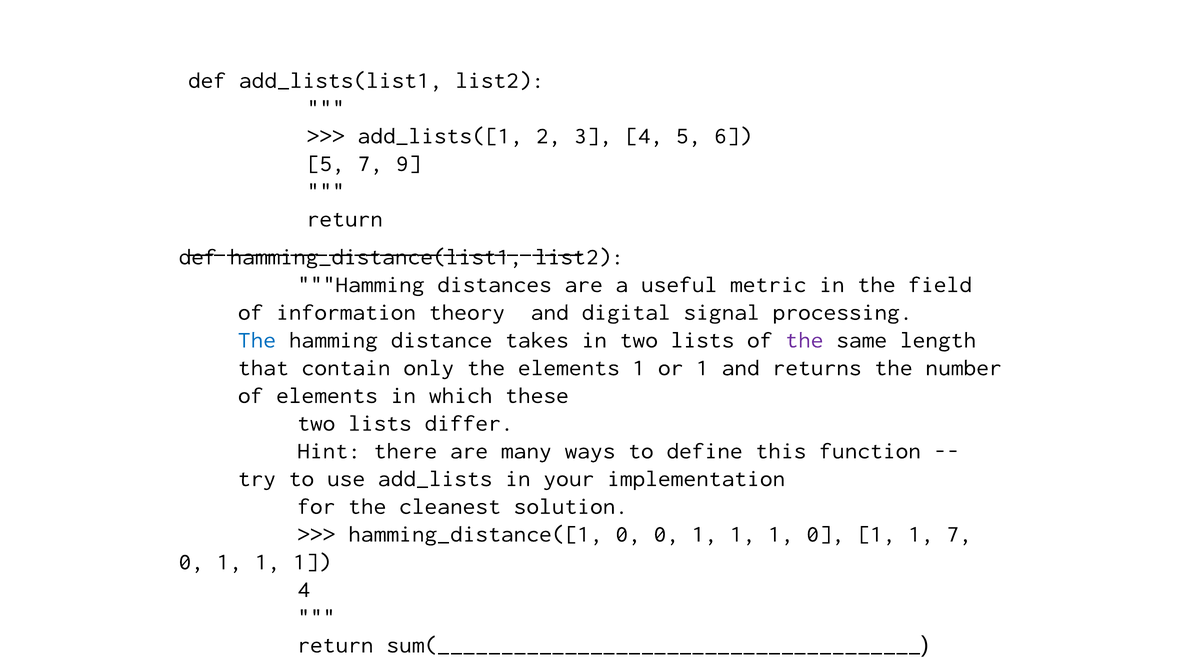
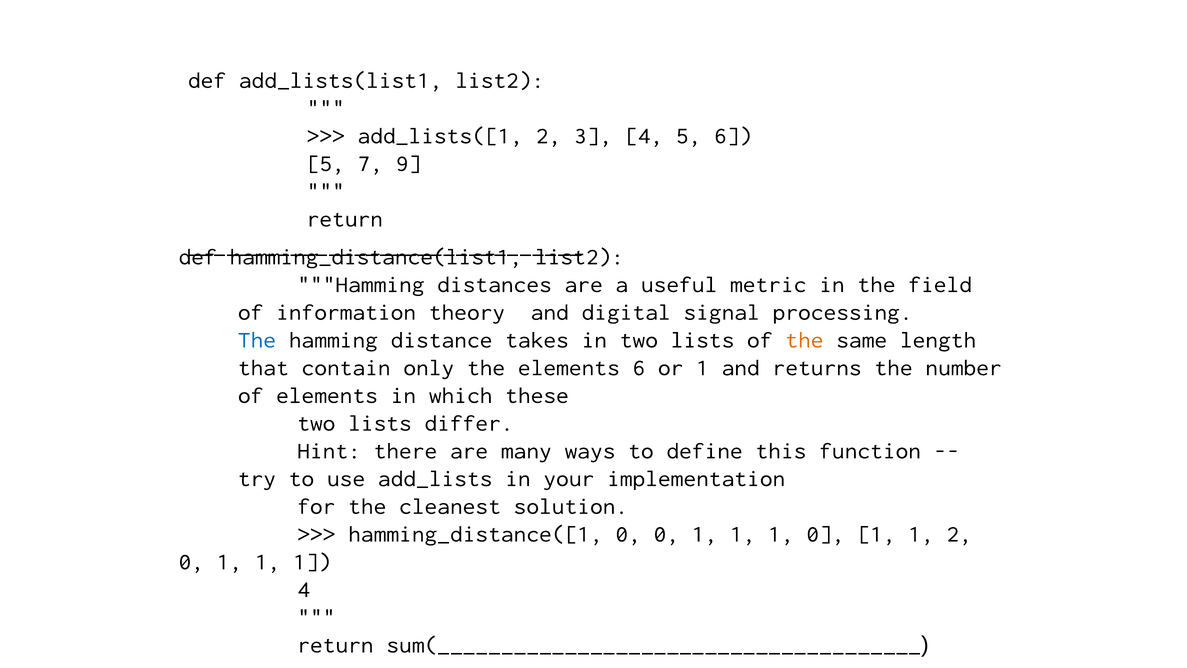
the at (804, 340) colour: purple -> orange
elements 1: 1 -> 6
1 7: 7 -> 2
